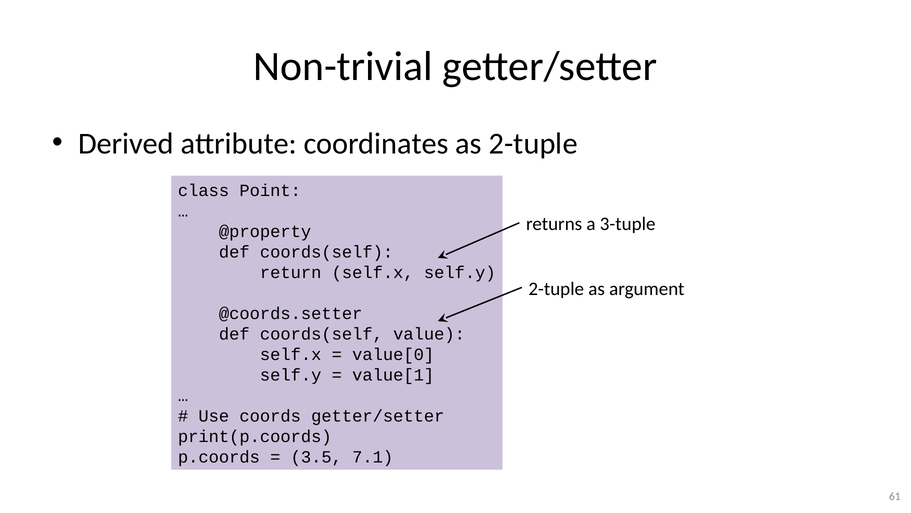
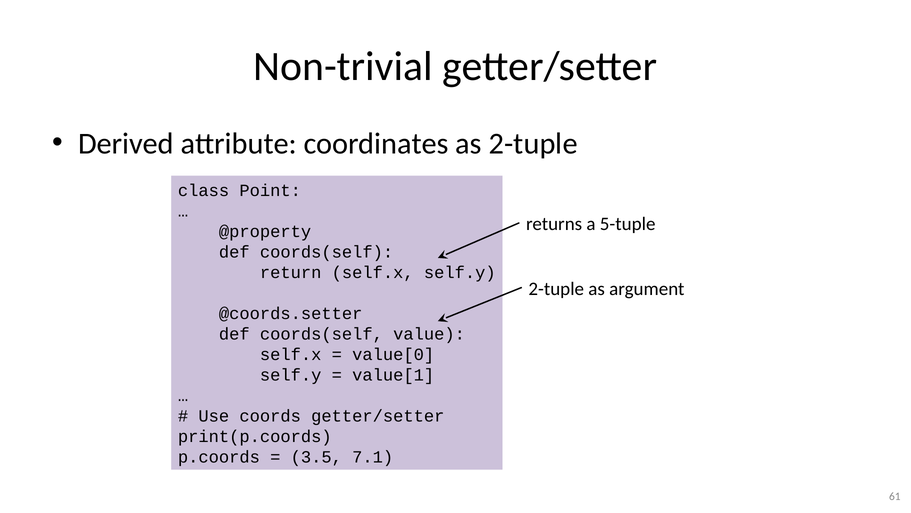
3-tuple: 3-tuple -> 5-tuple
